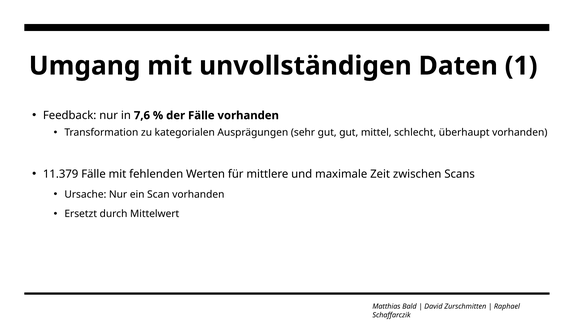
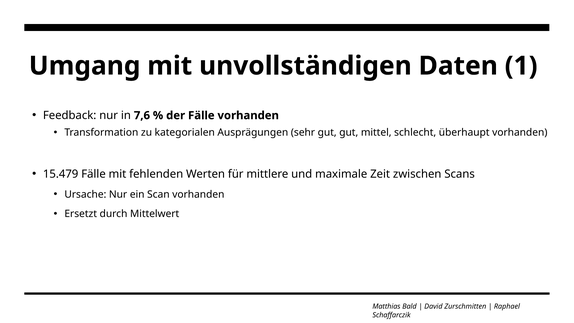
11.379: 11.379 -> 15.479
